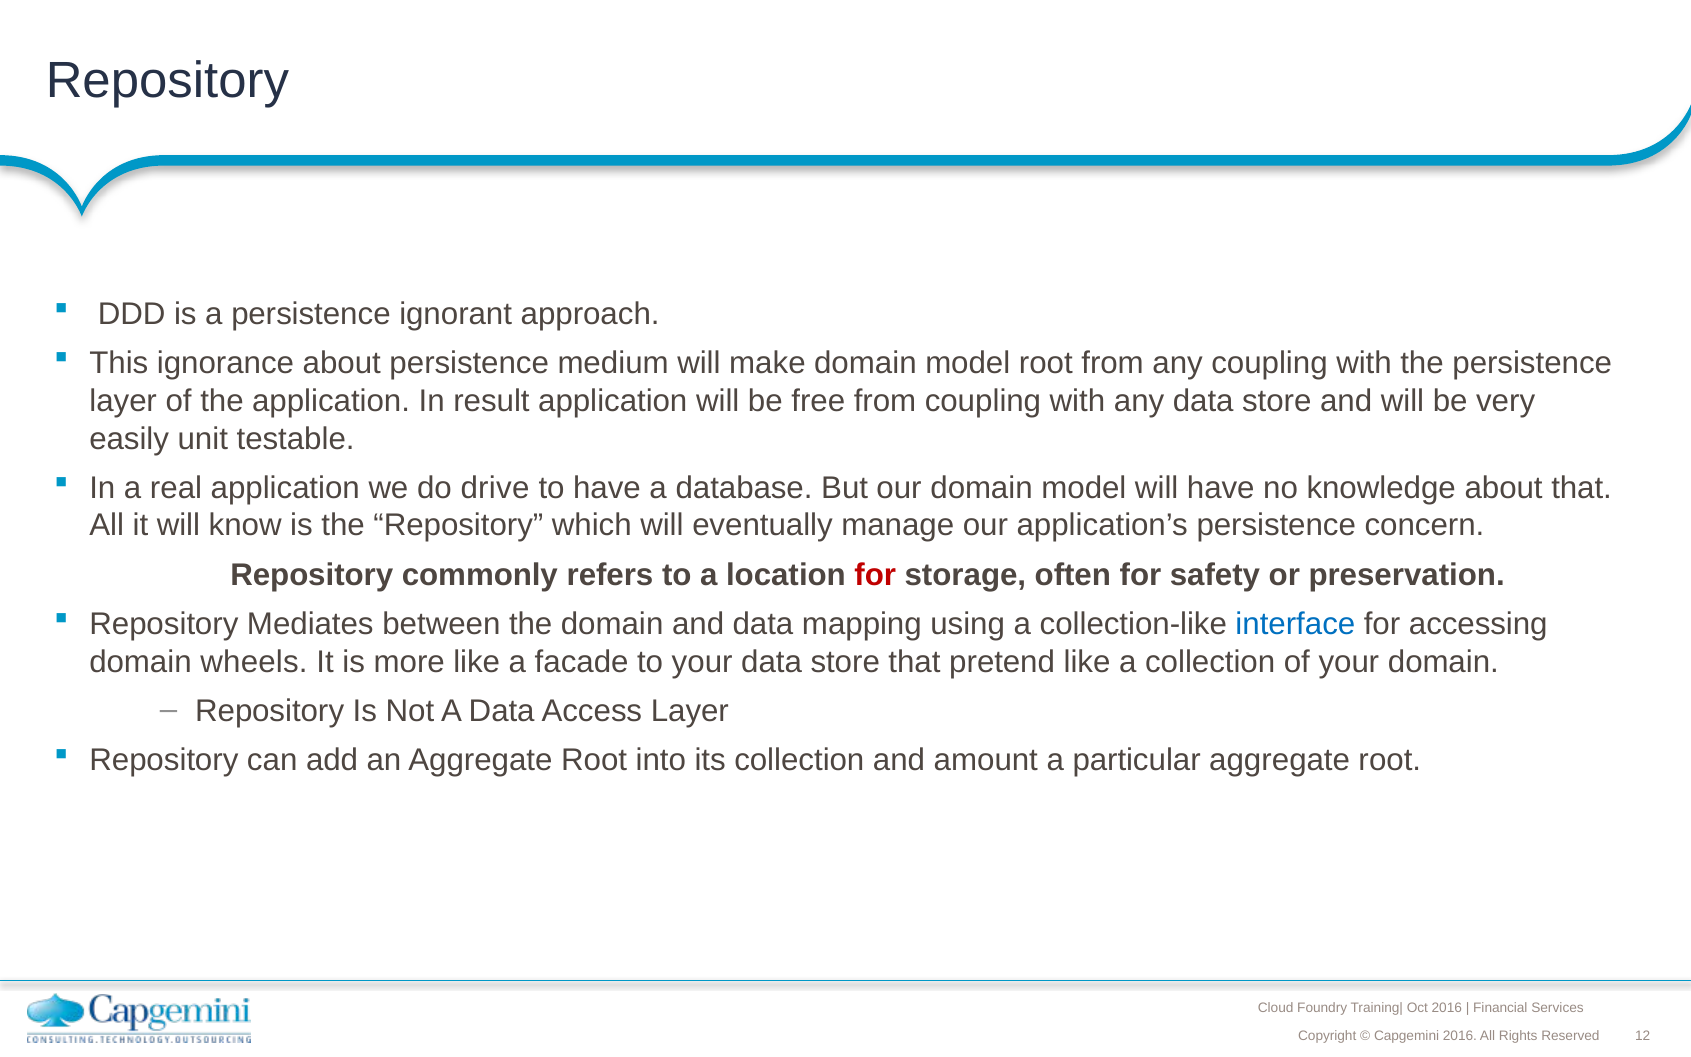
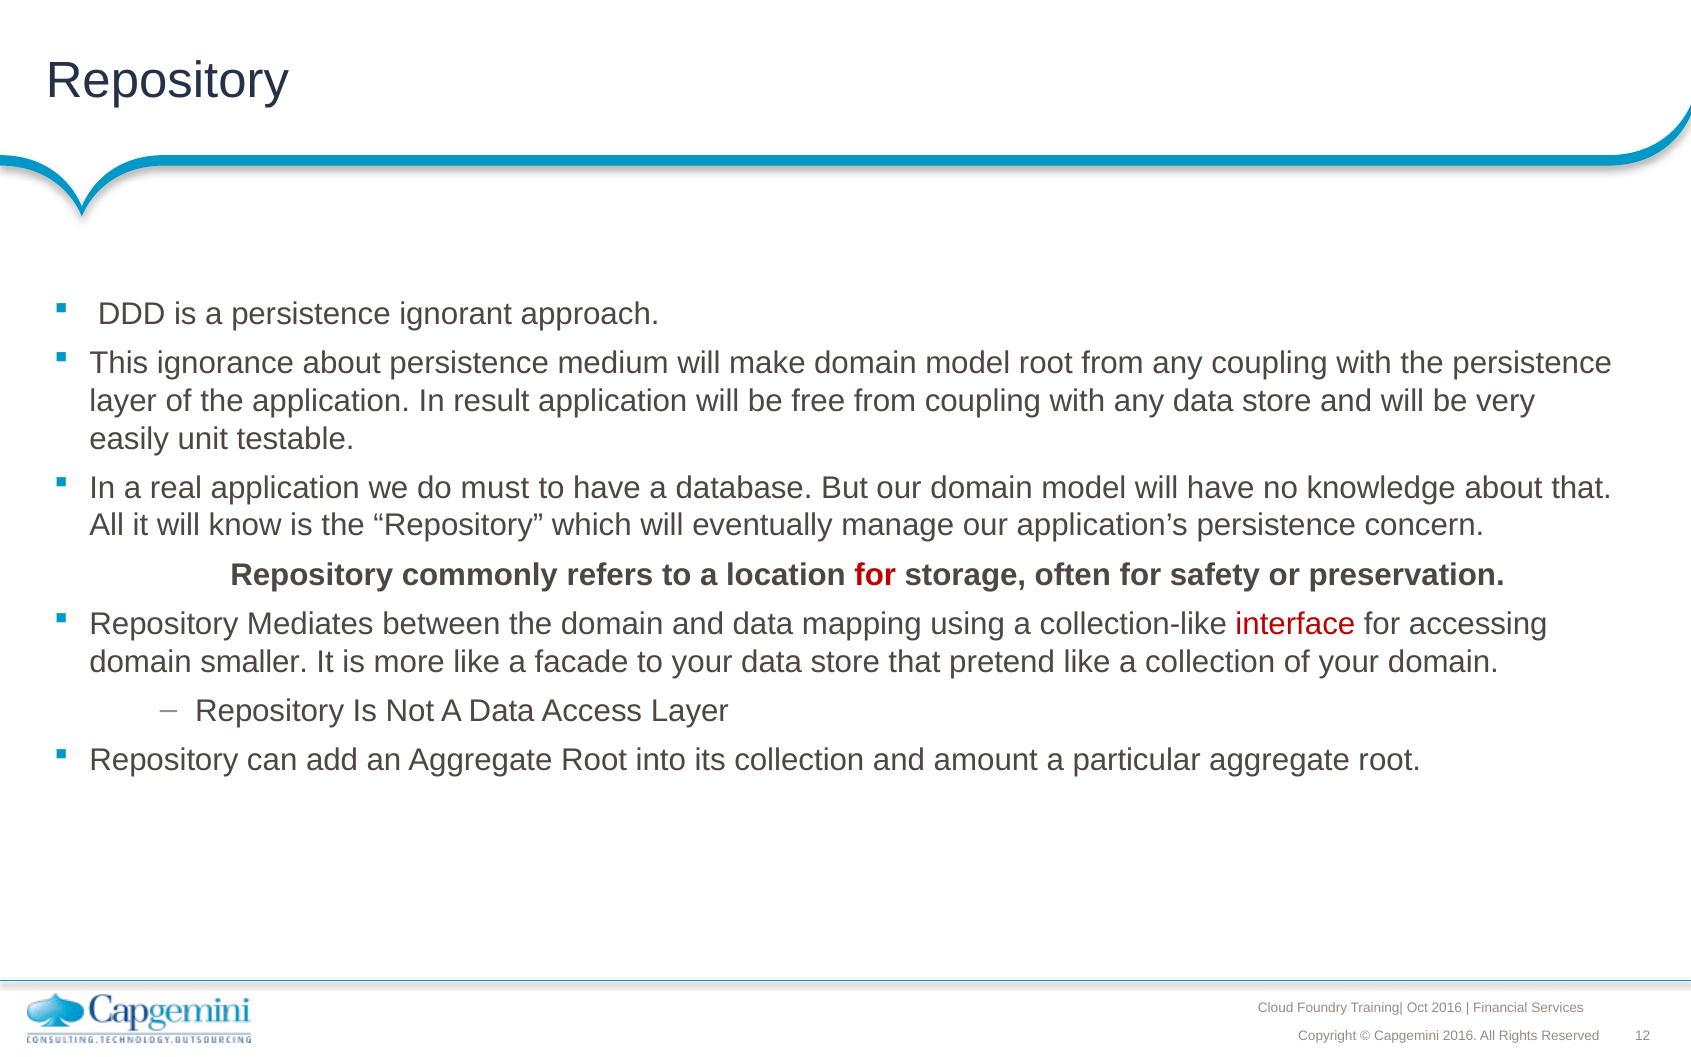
drive: drive -> must
interface colour: blue -> red
wheels: wheels -> smaller
